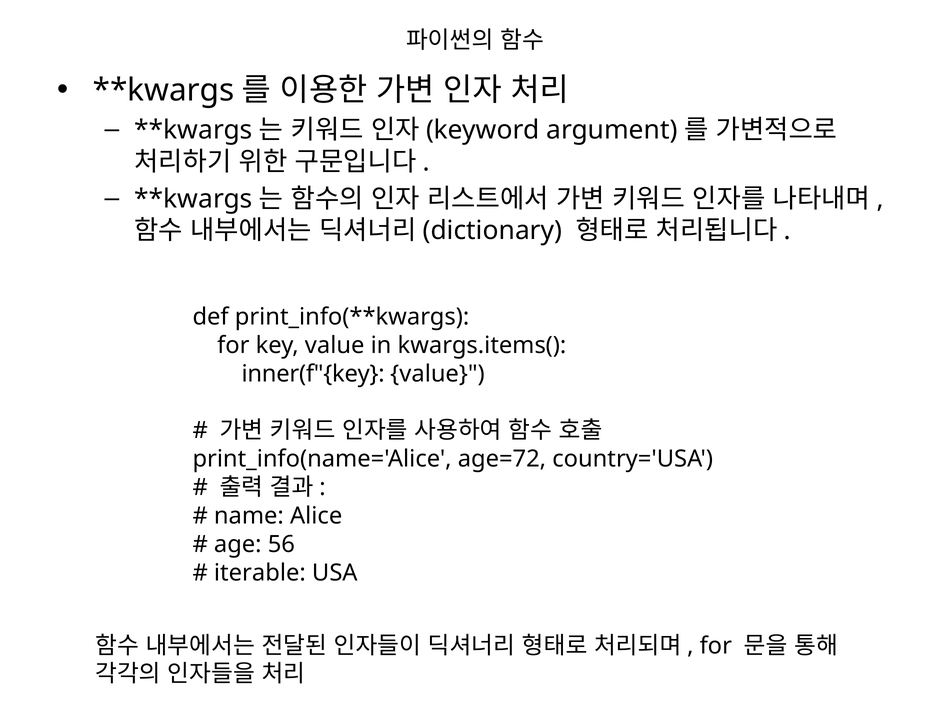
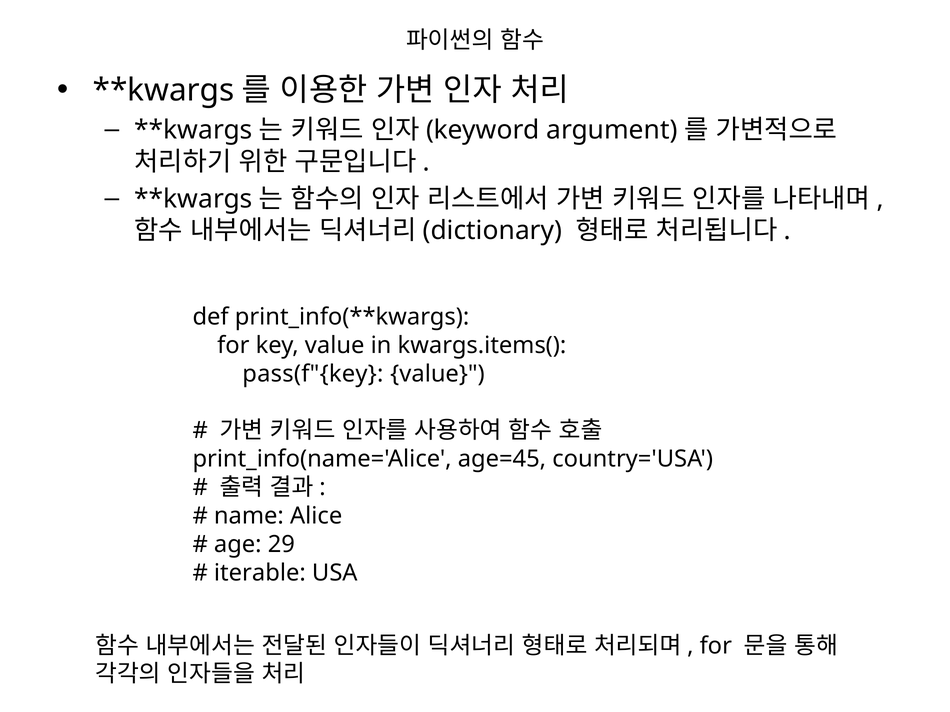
inner(f"{key: inner(f"{key -> pass(f"{key
age=72: age=72 -> age=45
56: 56 -> 29
